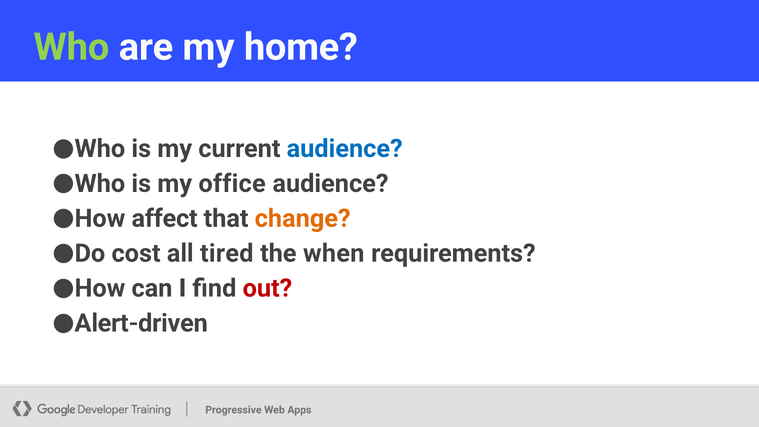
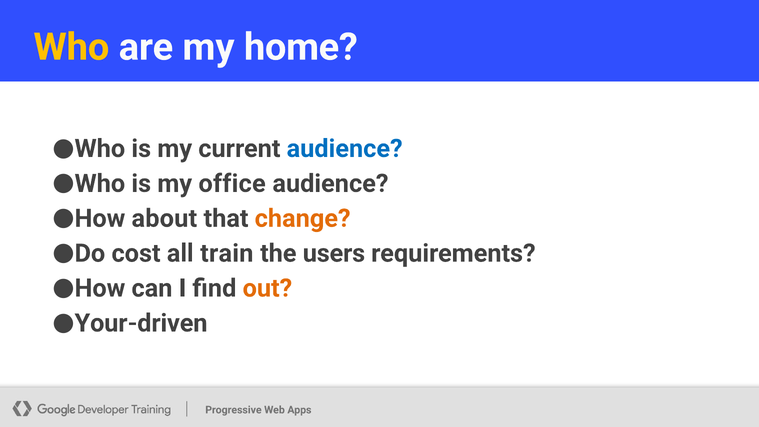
Who at (71, 47) colour: light green -> yellow
affect: affect -> about
tired: tired -> train
when: when -> users
out colour: red -> orange
Alert-driven: Alert-driven -> Your-driven
